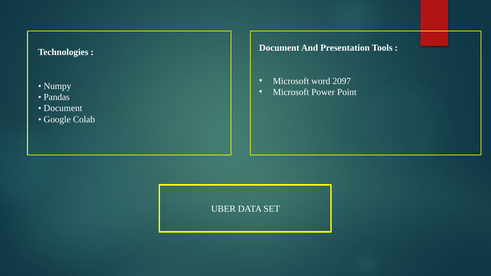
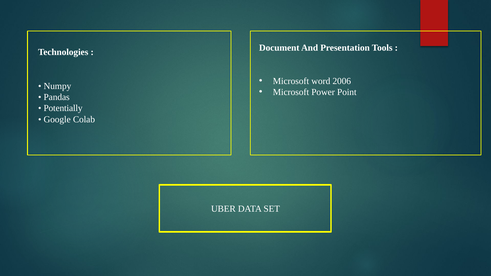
2097: 2097 -> 2006
Document at (63, 108): Document -> Potentially
